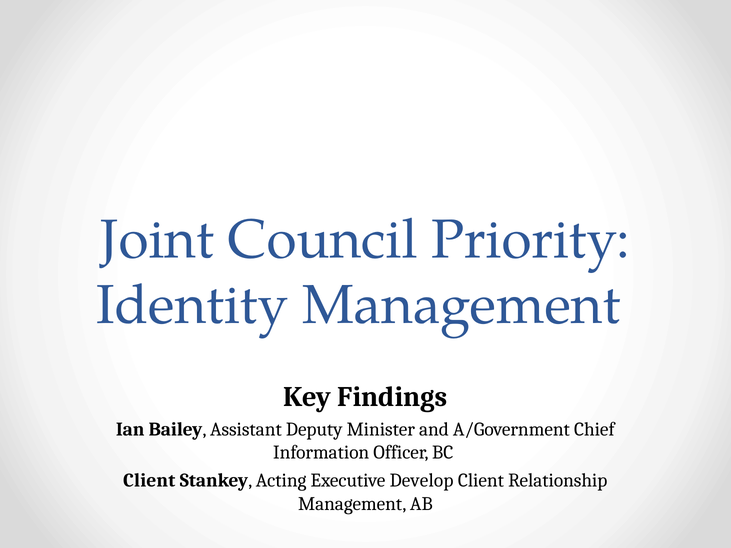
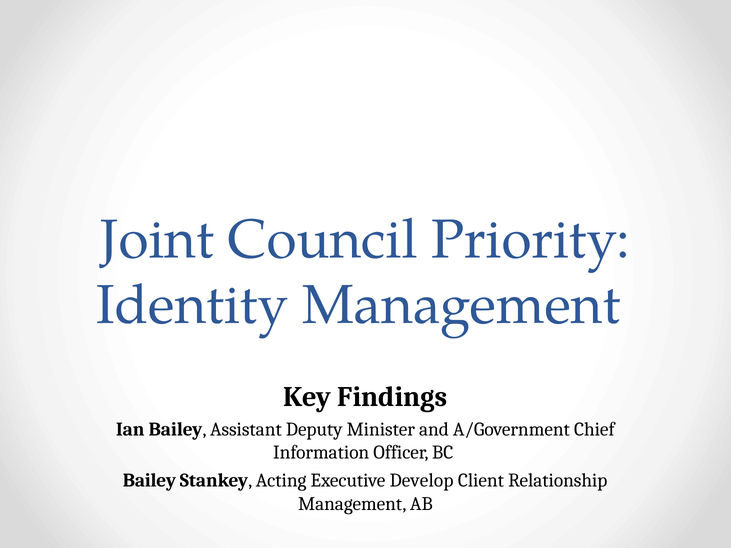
Client at (149, 481): Client -> Bailey
